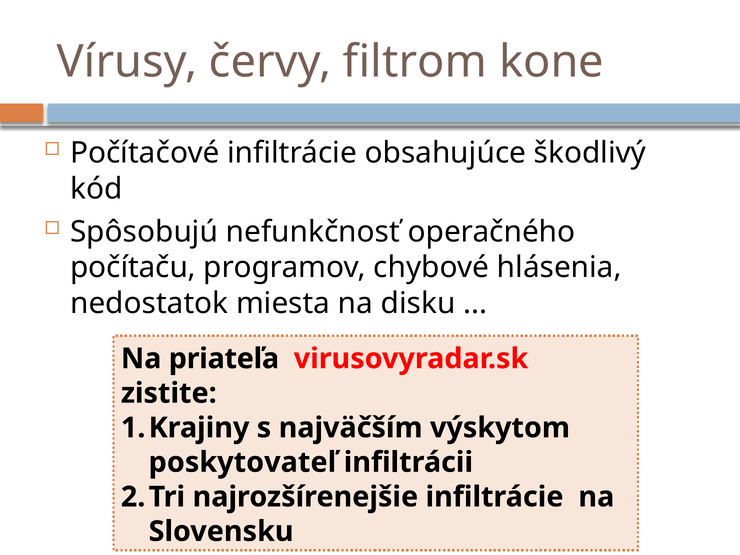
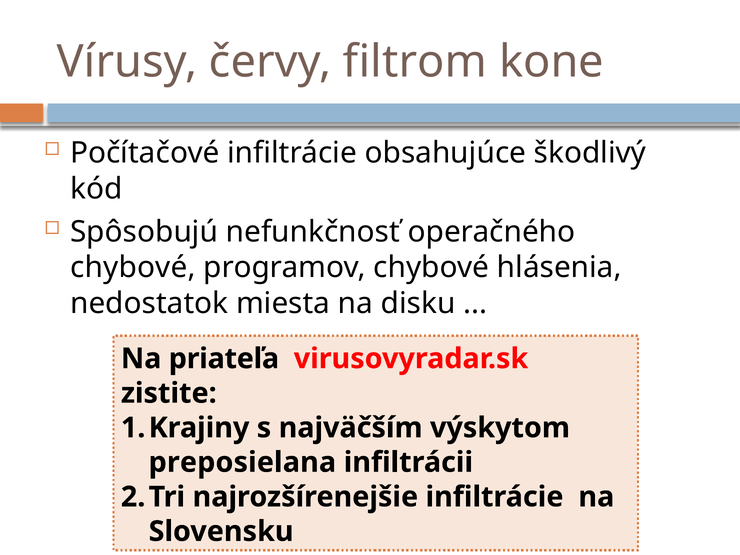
počítaču at (133, 268): počítaču -> chybové
poskytovateľ: poskytovateľ -> preposielana
